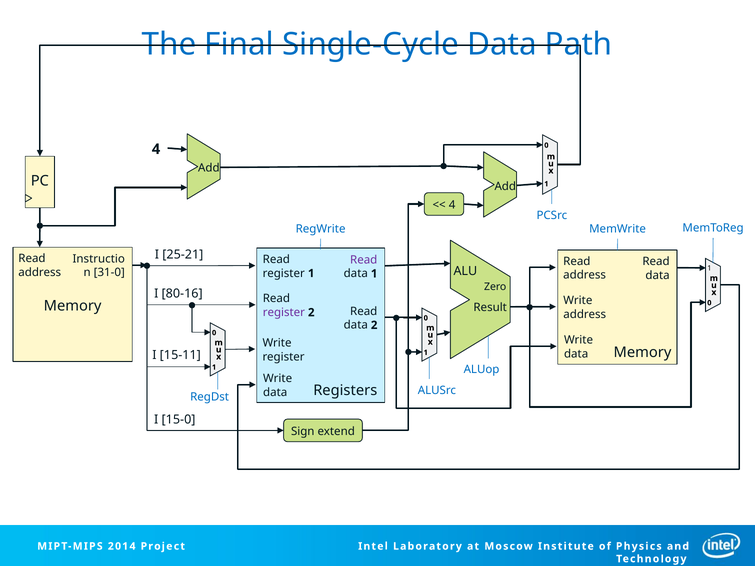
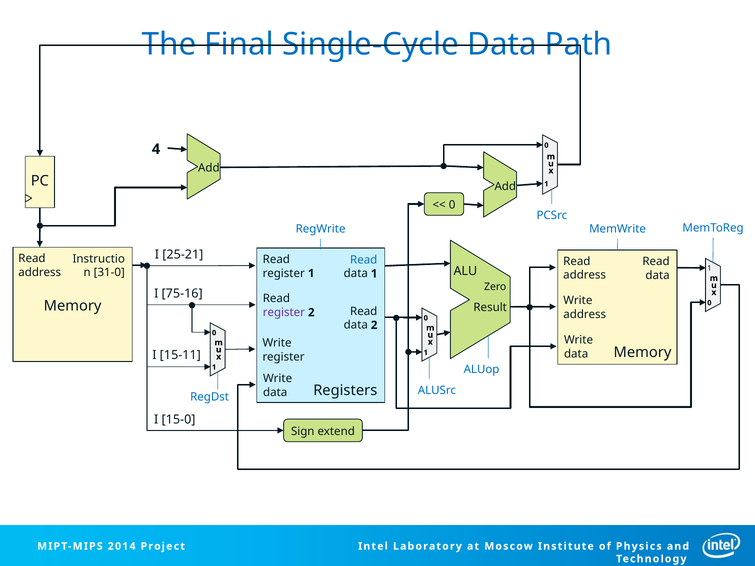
4 at (452, 205): 4 -> 0
Read at (364, 260) colour: purple -> blue
80-16: 80-16 -> 75-16
